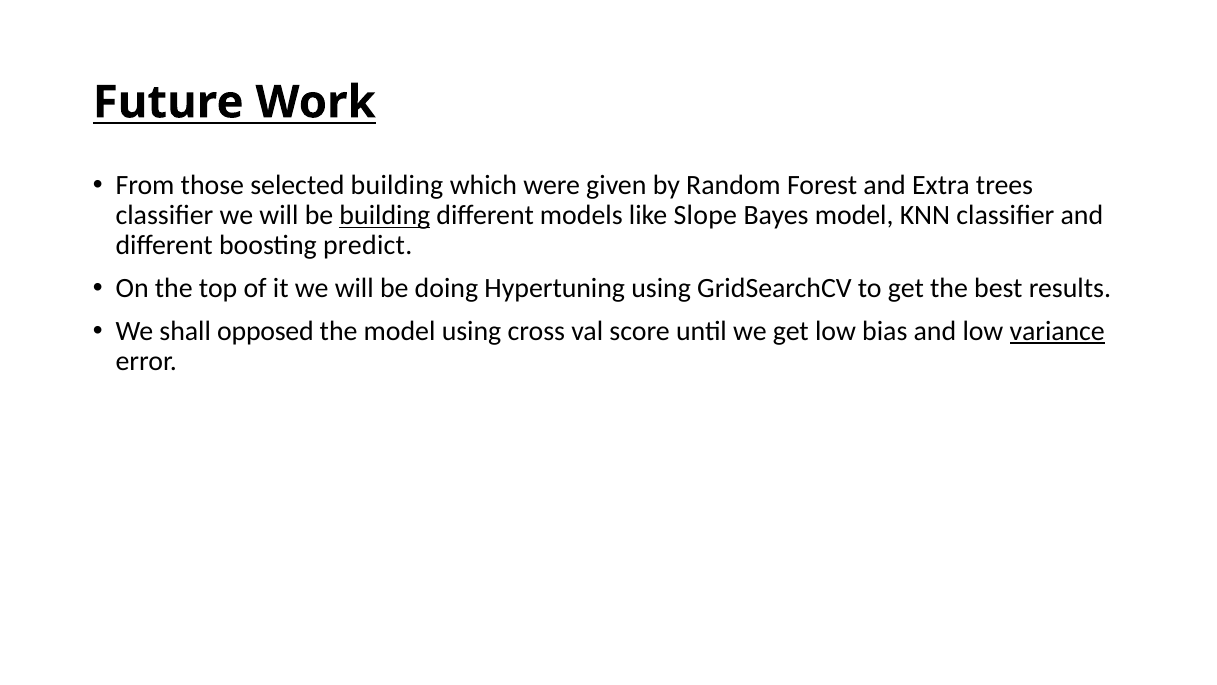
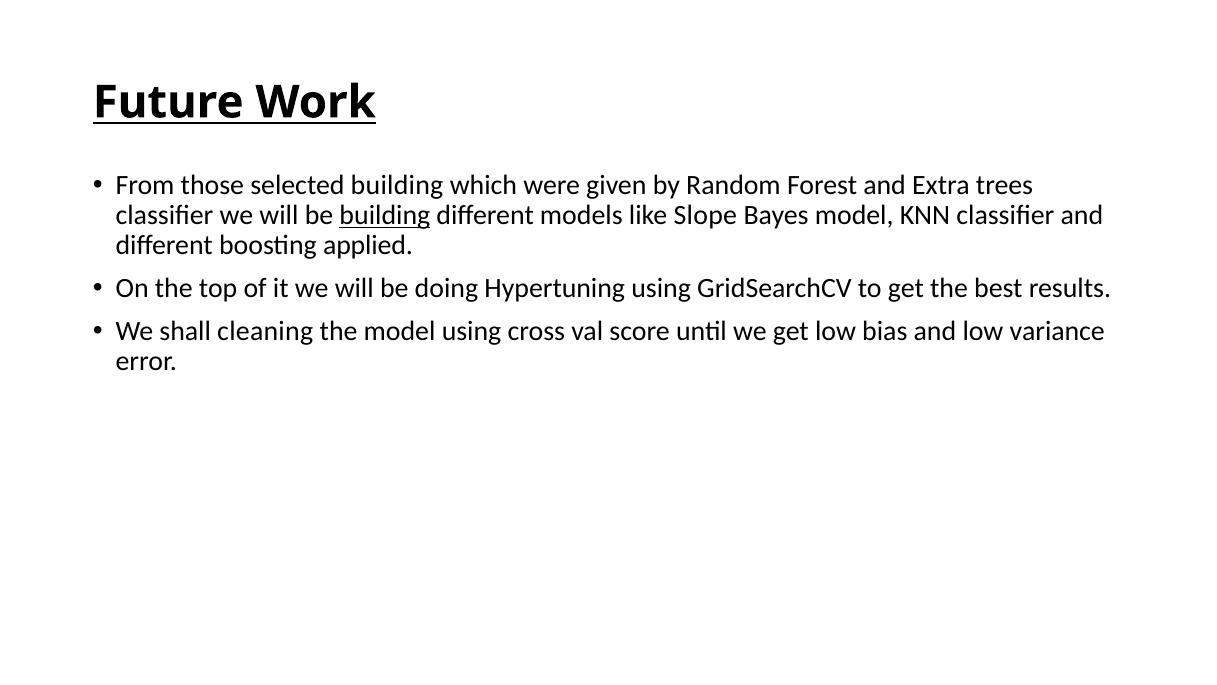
predict: predict -> applied
opposed: opposed -> cleaning
variance underline: present -> none
